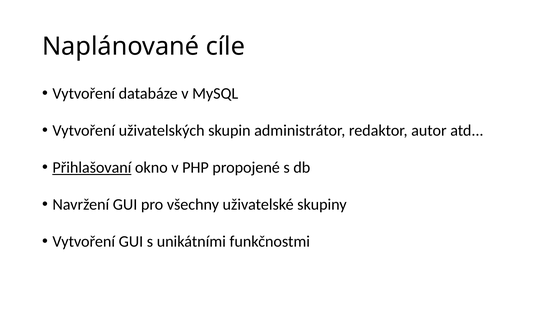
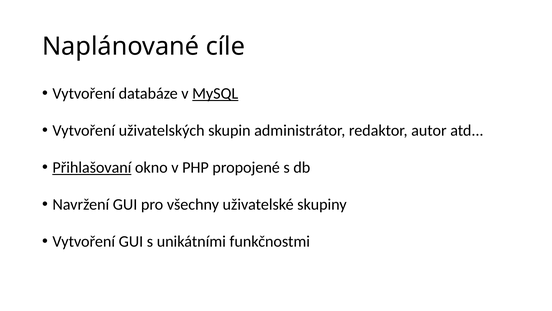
MySQL underline: none -> present
